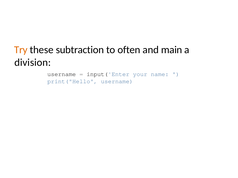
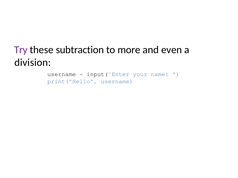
Try colour: orange -> purple
often: often -> more
main: main -> even
